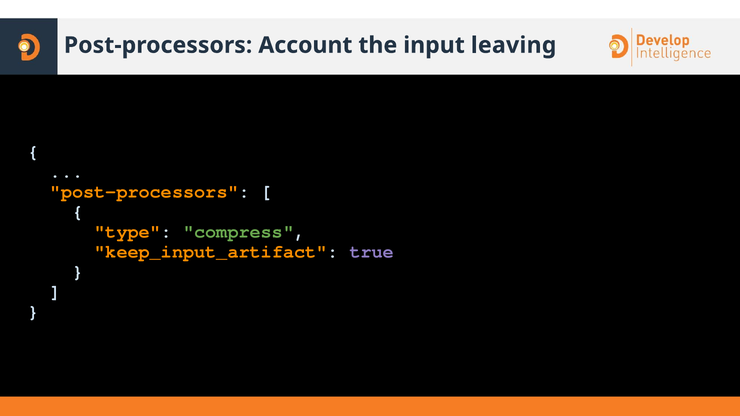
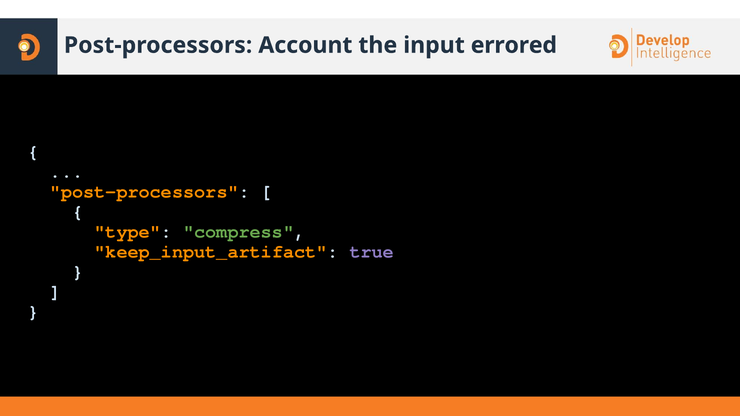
leaving: leaving -> errored
